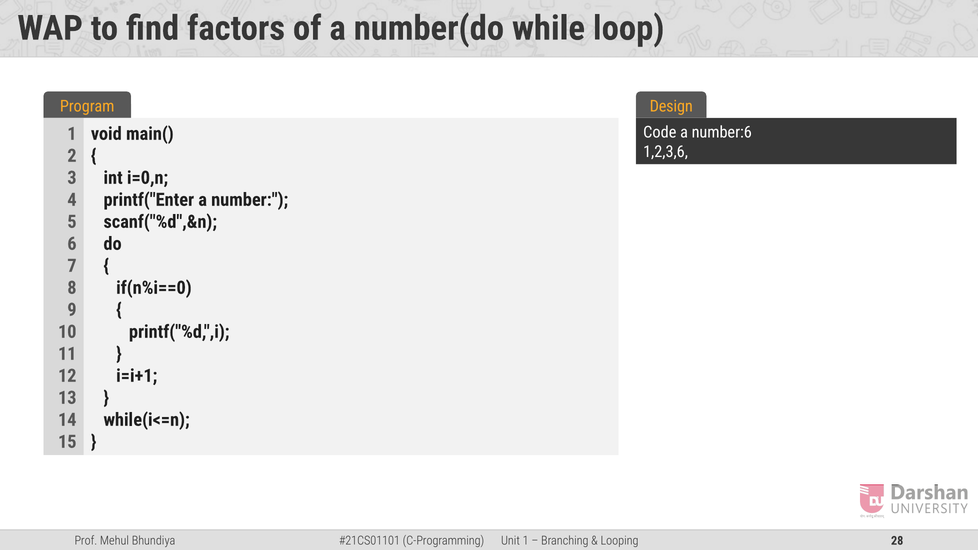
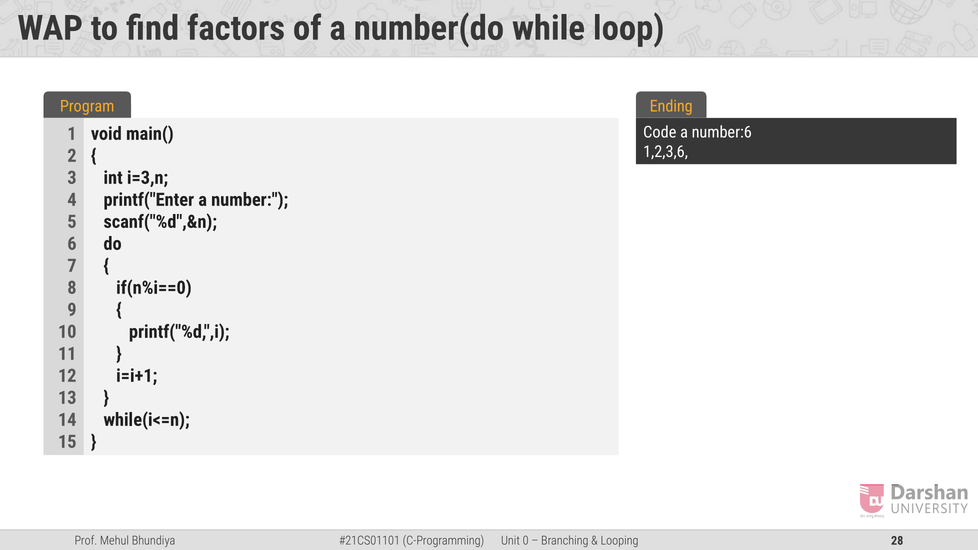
Design: Design -> Ending
i=0,n: i=0,n -> i=3,n
1 at (526, 541): 1 -> 0
